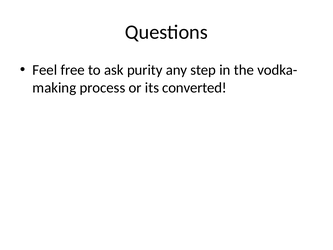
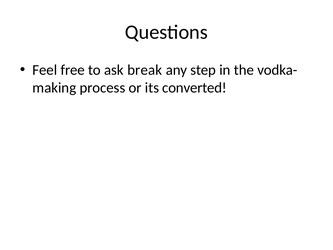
purity: purity -> break
